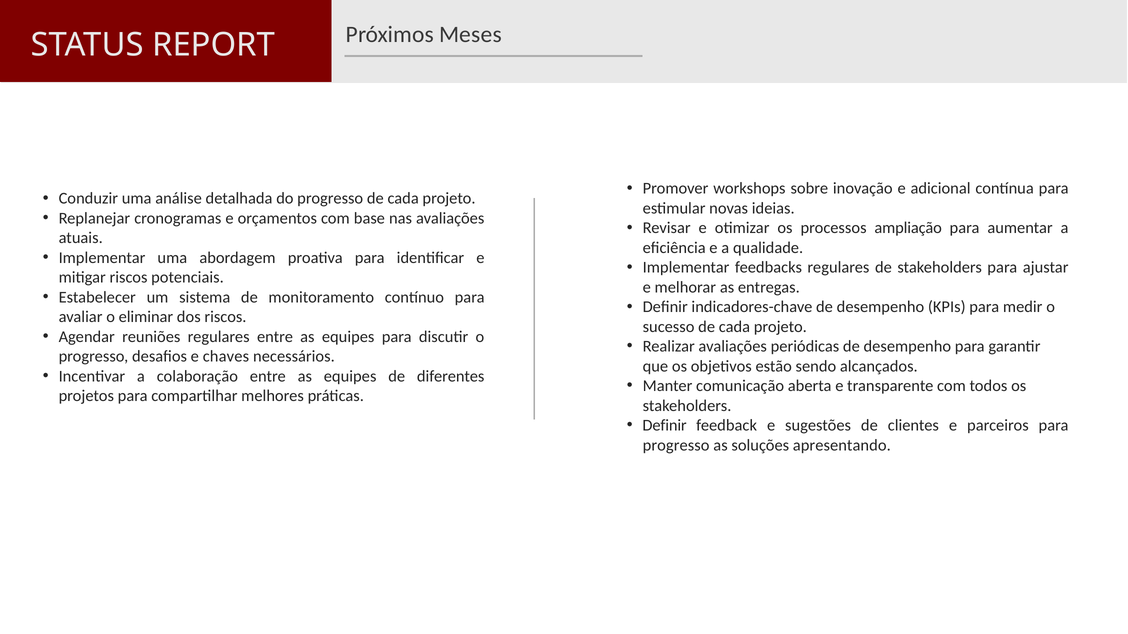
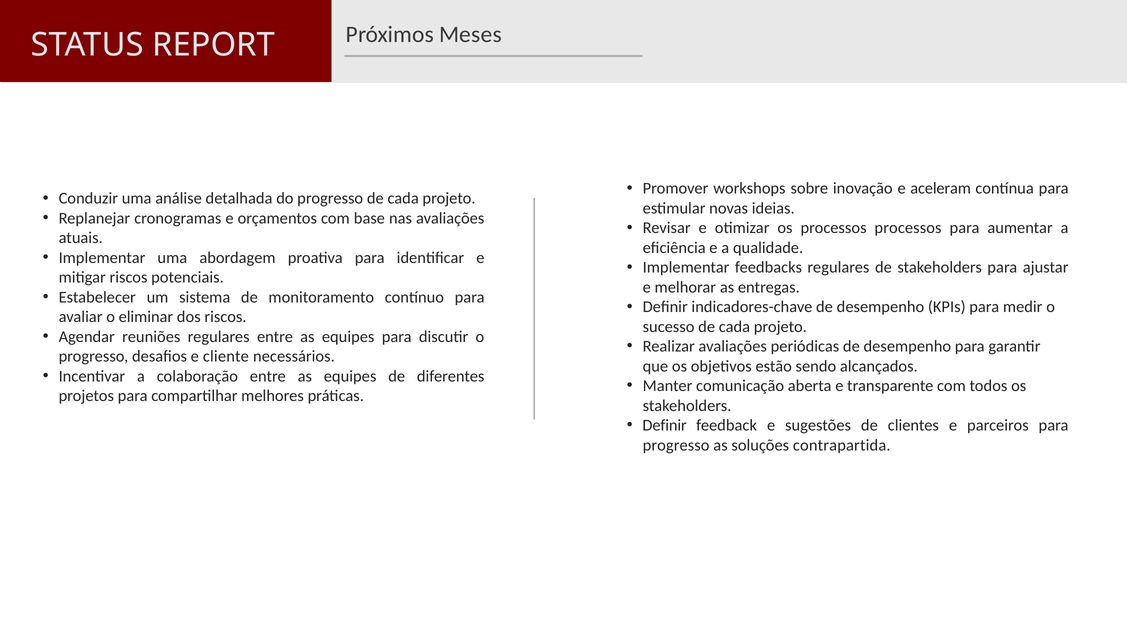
adicional: adicional -> aceleram
processos ampliação: ampliação -> processos
chaves: chaves -> cliente
apresentando: apresentando -> contrapartida
